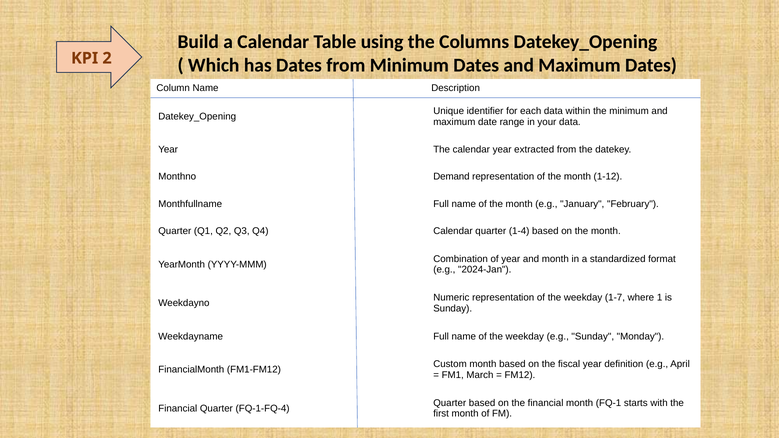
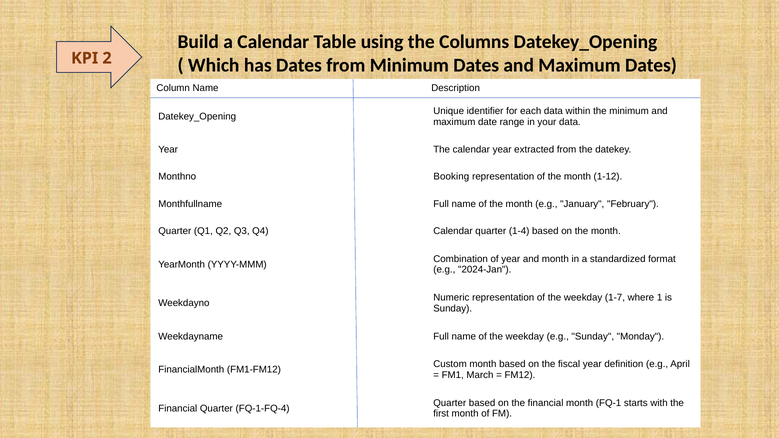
Demand: Demand -> Booking
